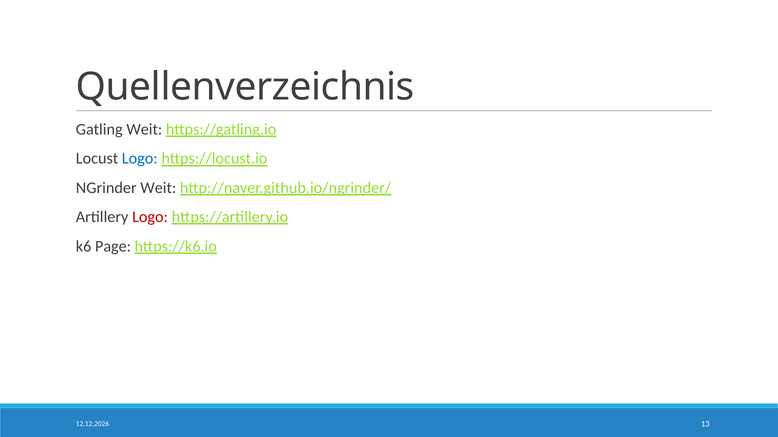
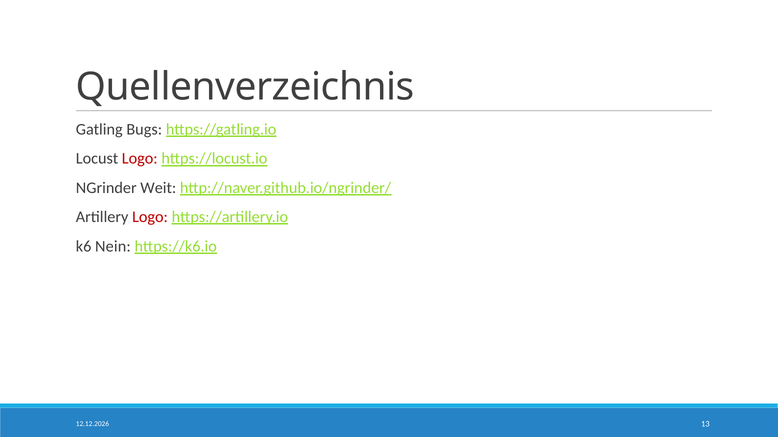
Gatling Weit: Weit -> Bugs
Logo at (140, 159) colour: blue -> red
Page: Page -> Nein
